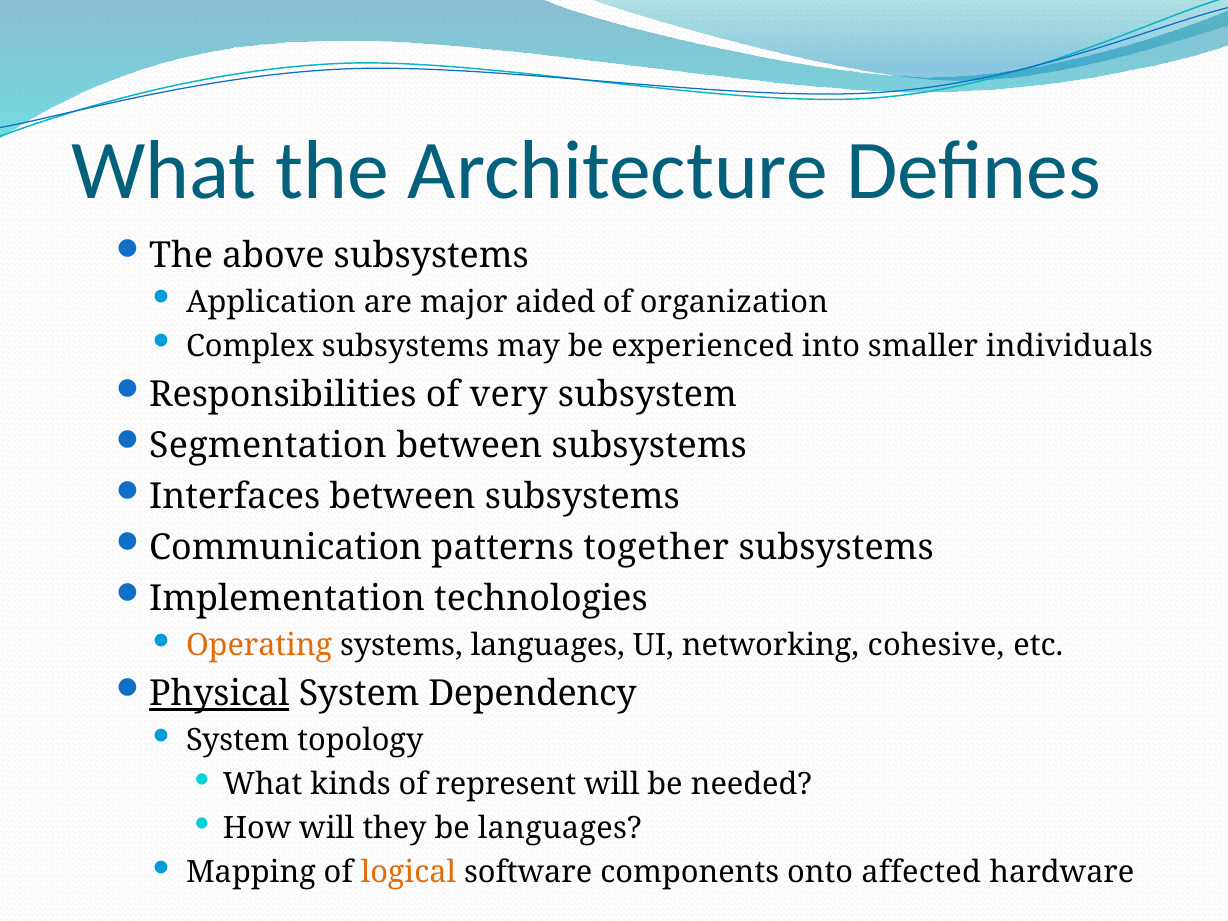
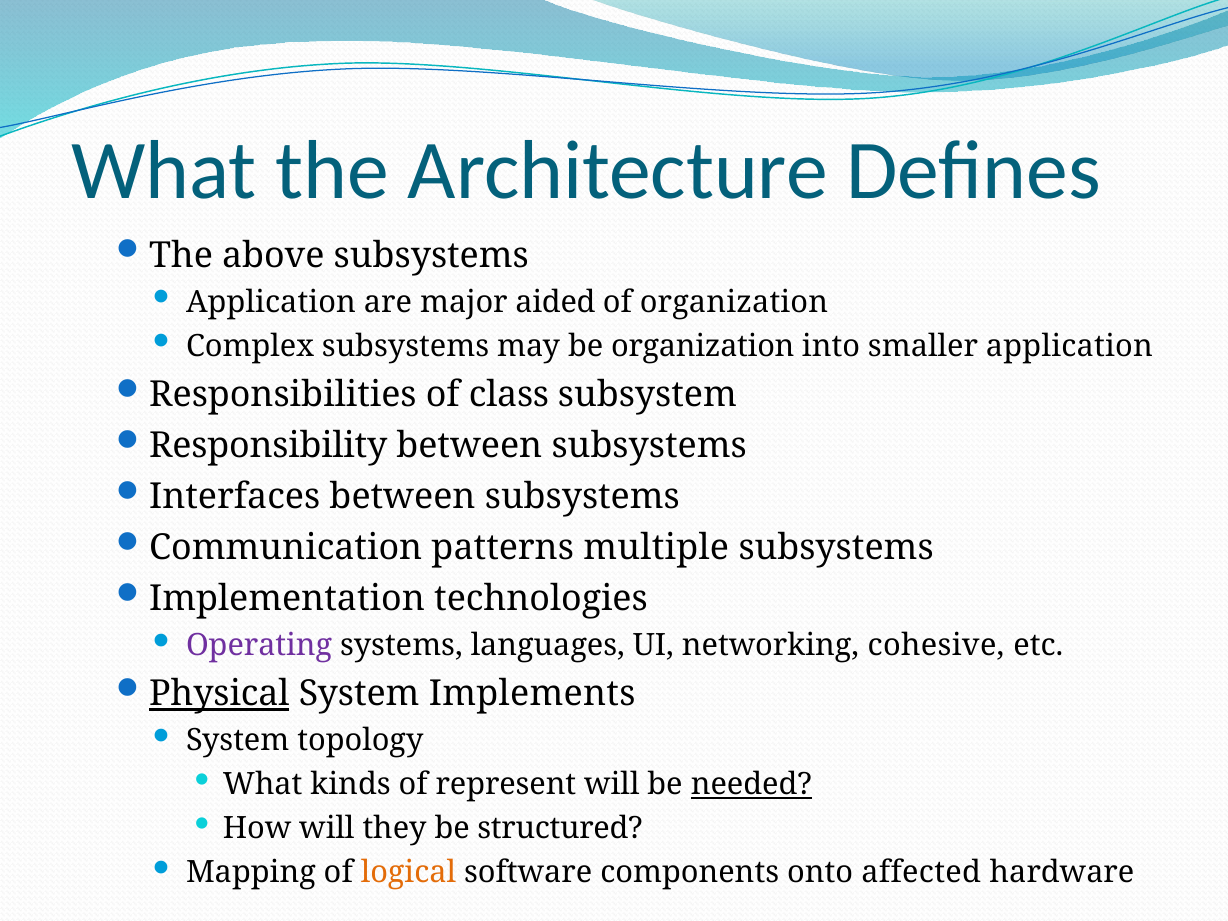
be experienced: experienced -> organization
smaller individuals: individuals -> application
very: very -> class
Segmentation: Segmentation -> Responsibility
together: together -> multiple
Operating colour: orange -> purple
Dependency: Dependency -> Implements
needed underline: none -> present
be languages: languages -> structured
